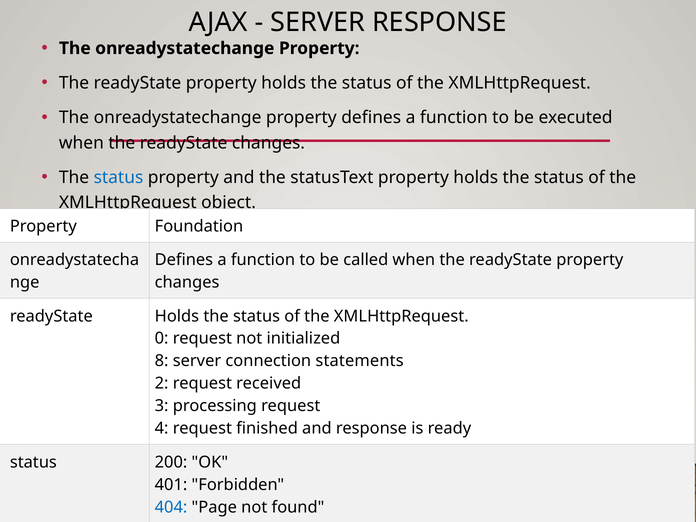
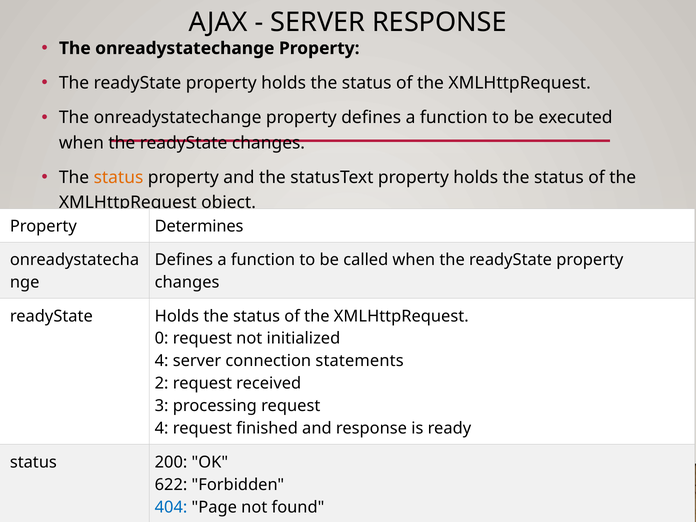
status at (118, 177) colour: blue -> orange
Foundation: Foundation -> Determines
8 at (162, 361): 8 -> 4
401: 401 -> 622
